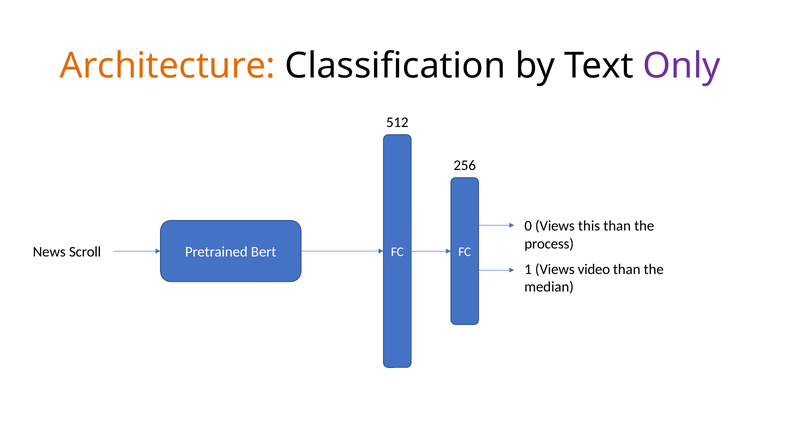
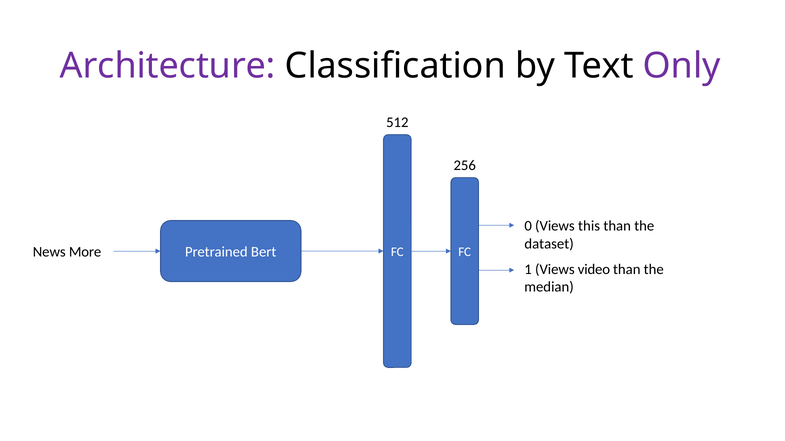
Architecture colour: orange -> purple
process: process -> dataset
Scroll: Scroll -> More
